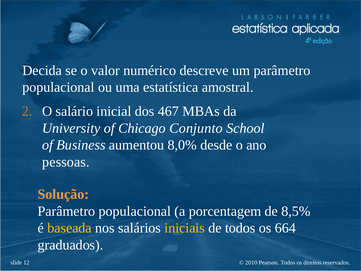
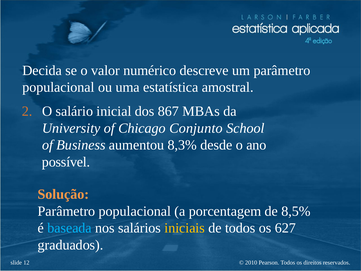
467: 467 -> 867
8,0%: 8,0% -> 8,3%
pessoas: pessoas -> possível
baseada colour: yellow -> light blue
664: 664 -> 627
